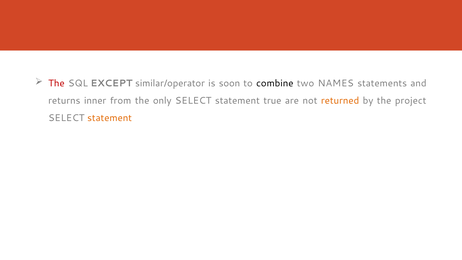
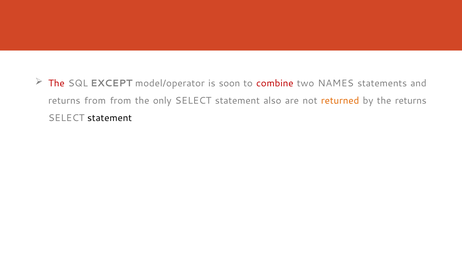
similar/operator: similar/operator -> model/operator
combine colour: black -> red
returns inner: inner -> from
true: true -> also
the project: project -> returns
statement at (110, 118) colour: orange -> black
